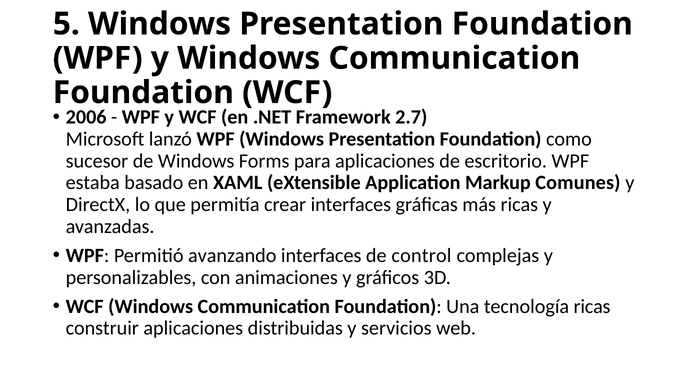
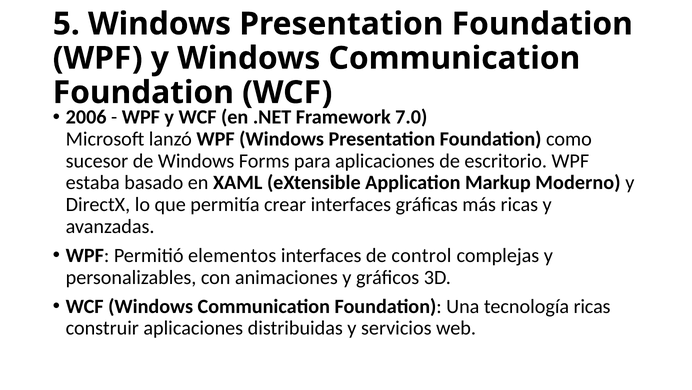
2.7: 2.7 -> 7.0
Comunes: Comunes -> Moderno
avanzando: avanzando -> elementos
